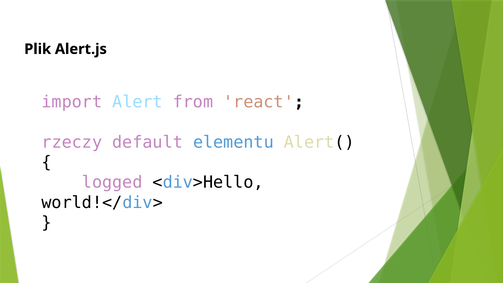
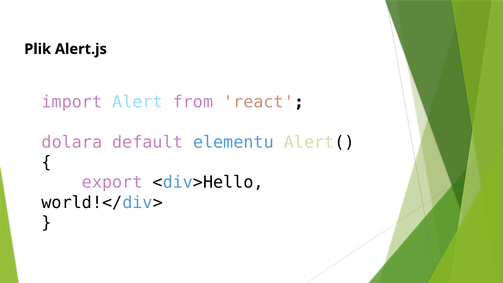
rzeczy: rzeczy -> dolara
logged: logged -> export
